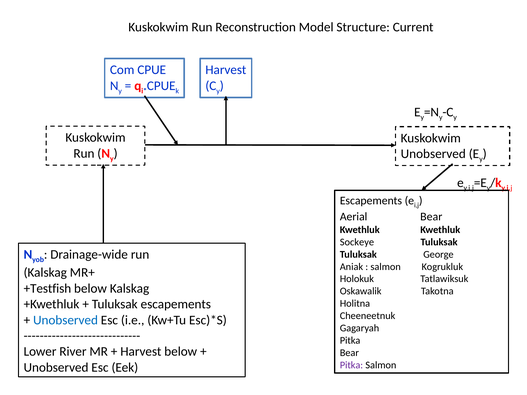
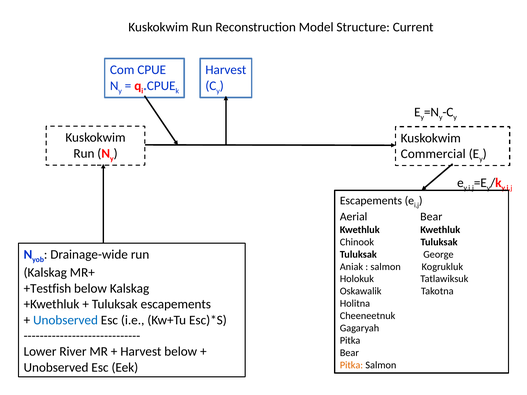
Unobserved at (433, 154): Unobserved -> Commercial
Sockeye: Sockeye -> Chinook
Pitka at (351, 365) colour: purple -> orange
